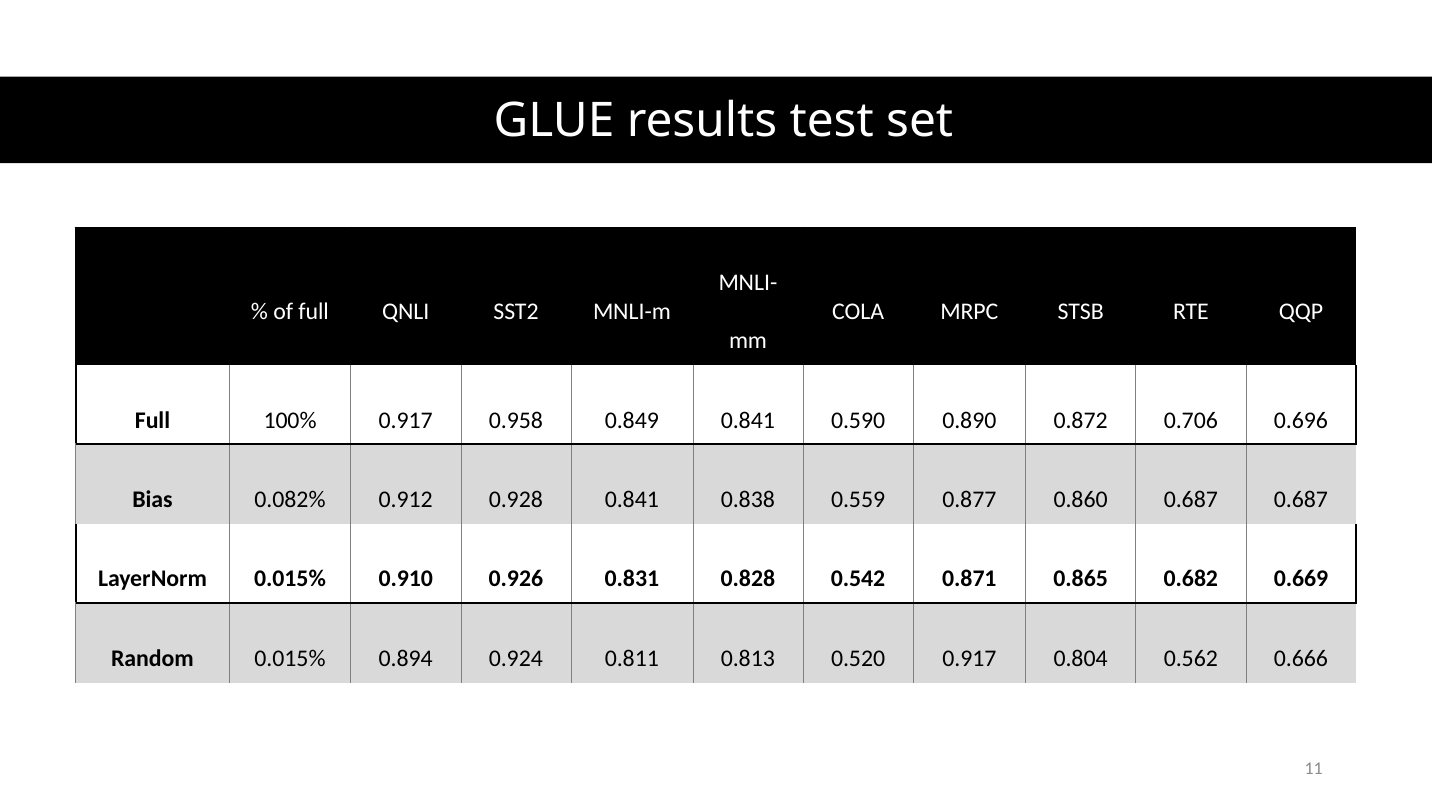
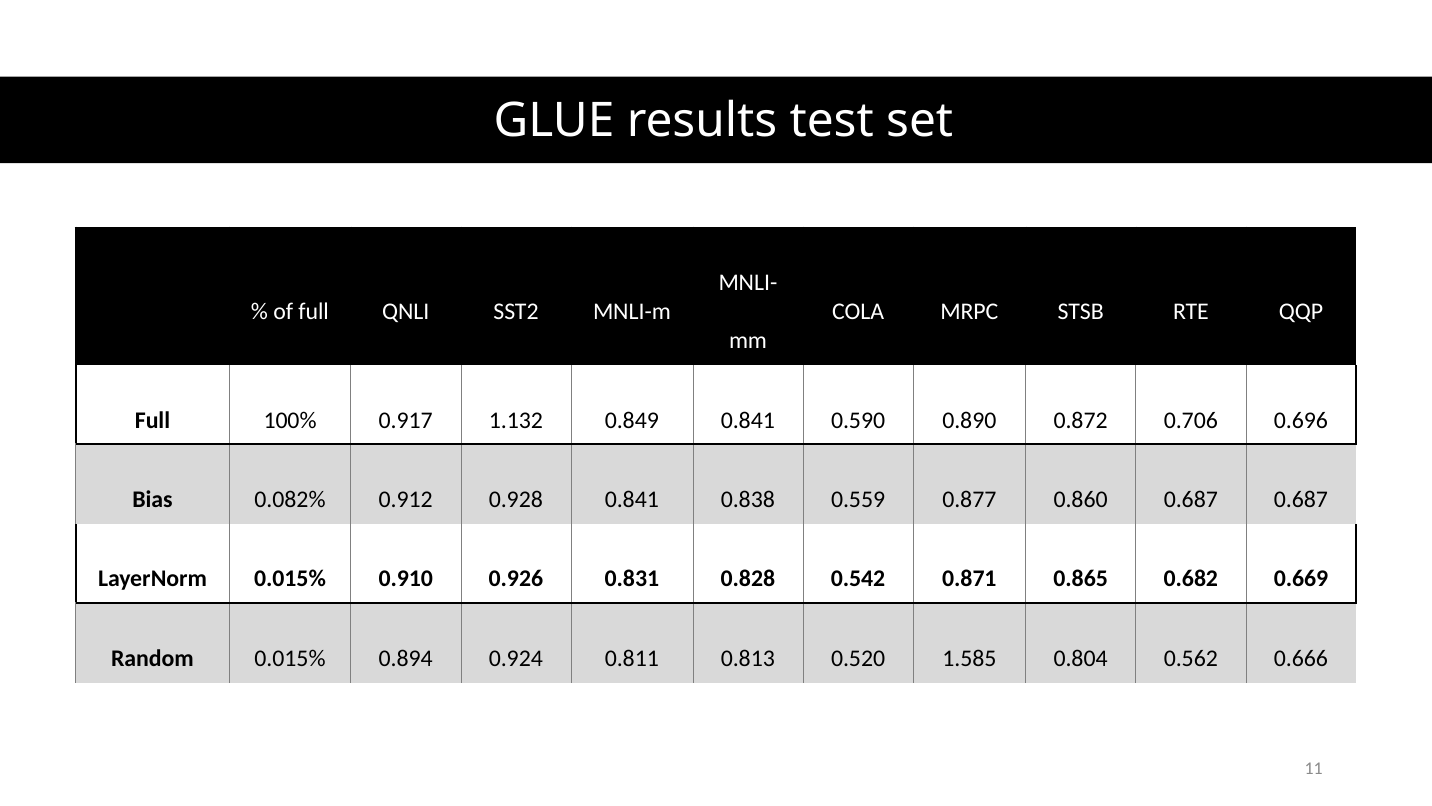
0.958: 0.958 -> 1.132
0.520 0.917: 0.917 -> 1.585
